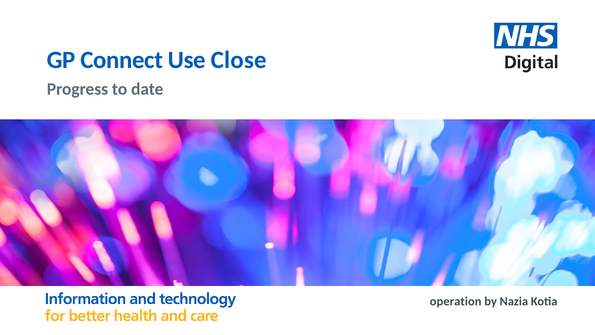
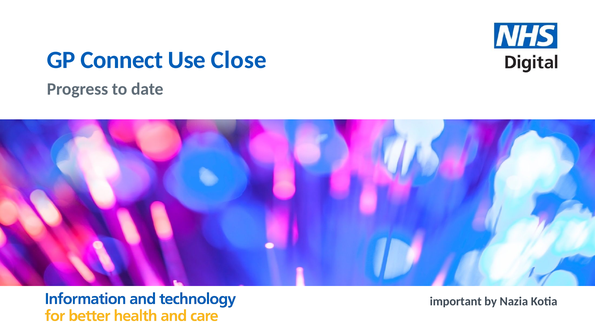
operation: operation -> important
